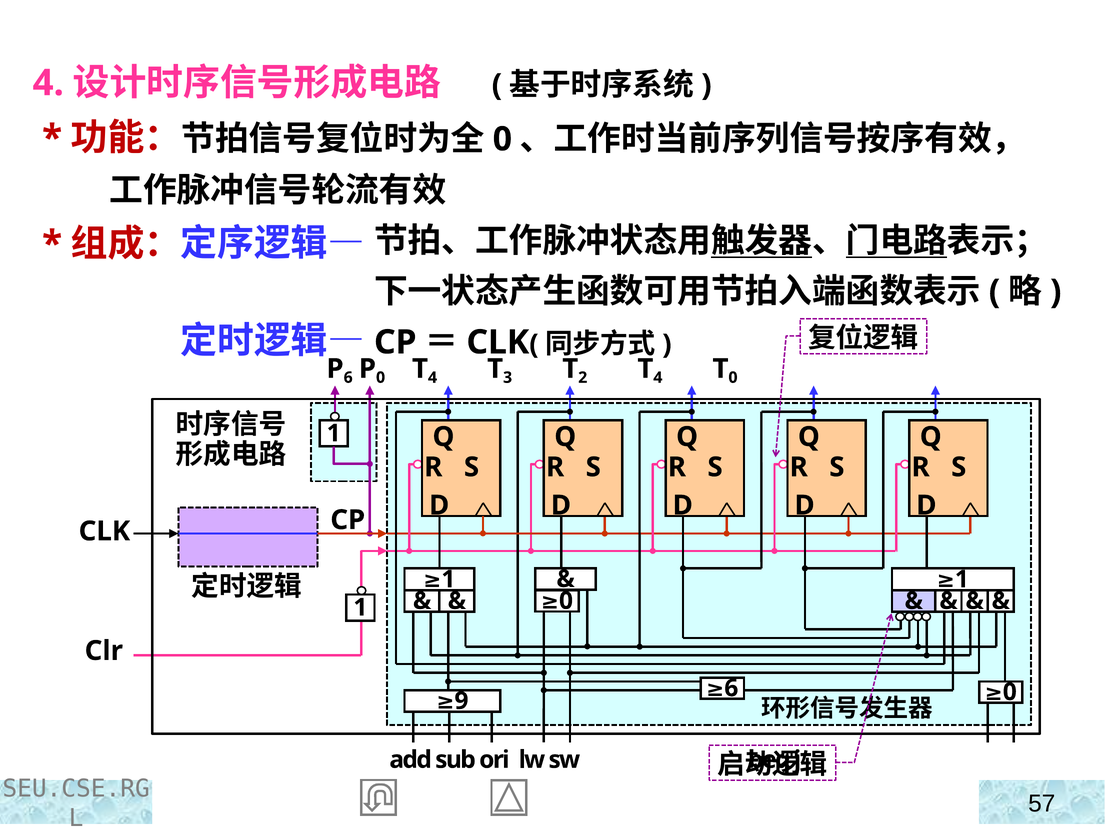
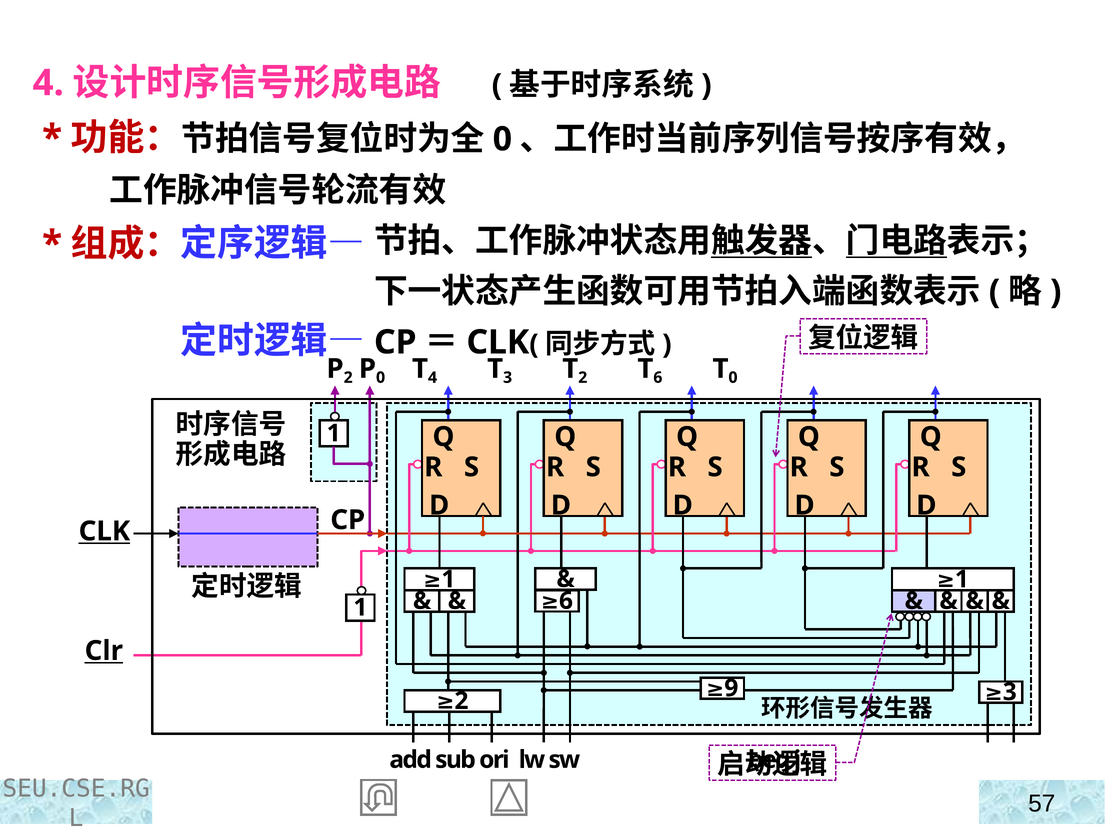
6 at (348, 377): 6 -> 2
4 at (658, 377): 4 -> 6
CLK underline: none -> present
0 at (566, 601): 0 -> 6
Clr underline: none -> present
6 at (731, 688): 6 -> 9
0 at (1010, 692): 0 -> 3
9 at (461, 701): 9 -> 2
